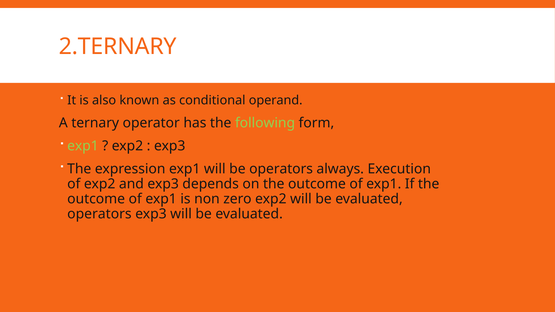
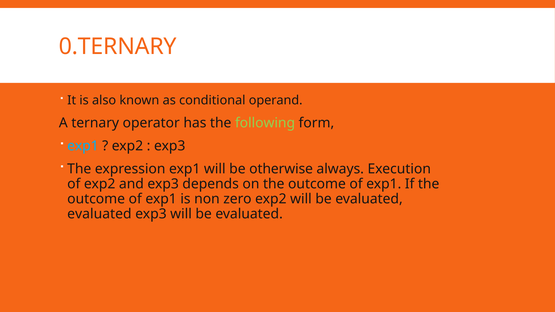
2.TERNARY: 2.TERNARY -> 0.TERNARY
exp1 at (83, 146) colour: light green -> light blue
be operators: operators -> otherwise
operators at (99, 214): operators -> evaluated
